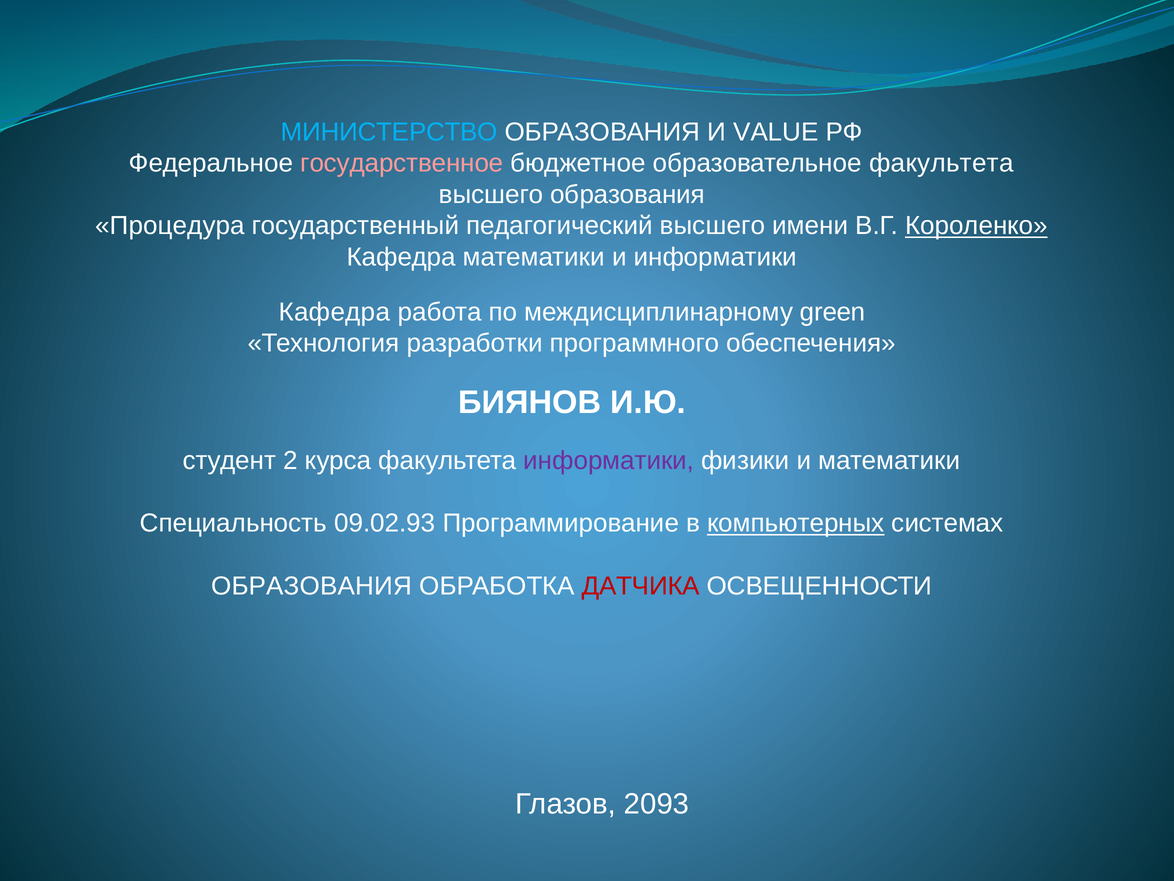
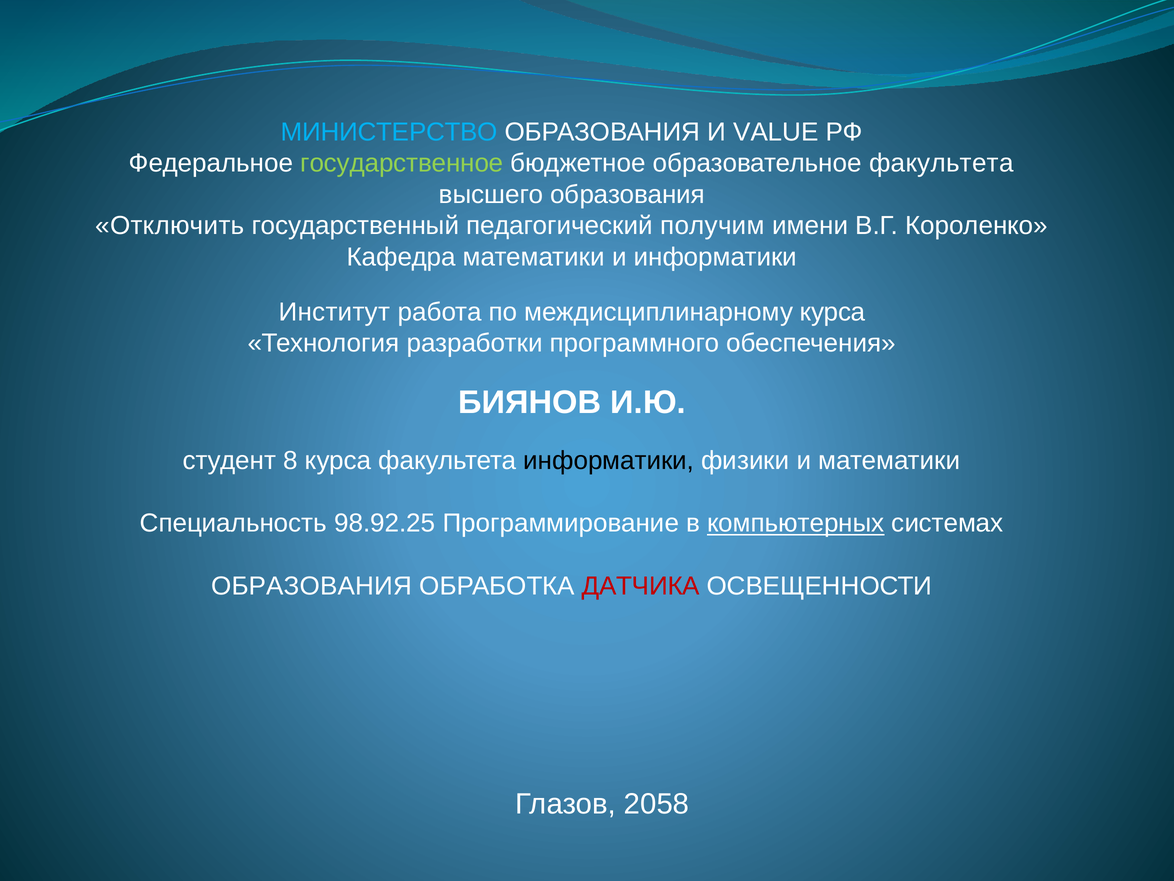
государственное colour: pink -> light green
Процедура: Процедура -> Отключить
педагогический высшего: высшего -> получим
Короленко underline: present -> none
Кафедра at (334, 312): Кафедра -> Институт
междисциплинарному green: green -> курса
2: 2 -> 8
информатики at (609, 460) colour: purple -> black
09.02.93: 09.02.93 -> 98.92.25
2093: 2093 -> 2058
